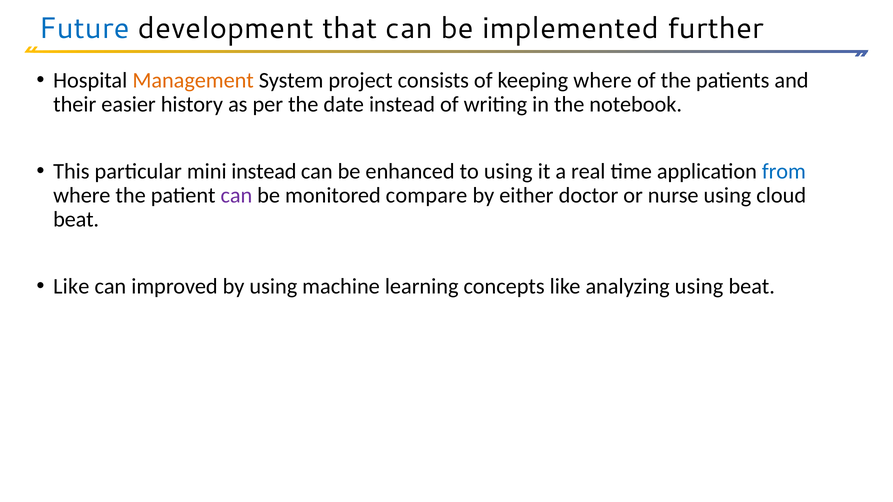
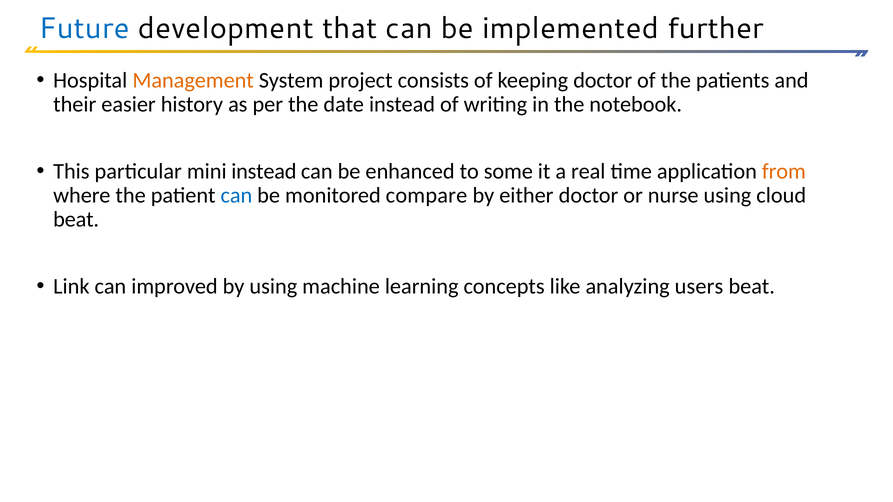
keeping where: where -> doctor
to using: using -> some
from colour: blue -> orange
can at (236, 195) colour: purple -> blue
Like at (71, 286): Like -> Link
analyzing using: using -> users
